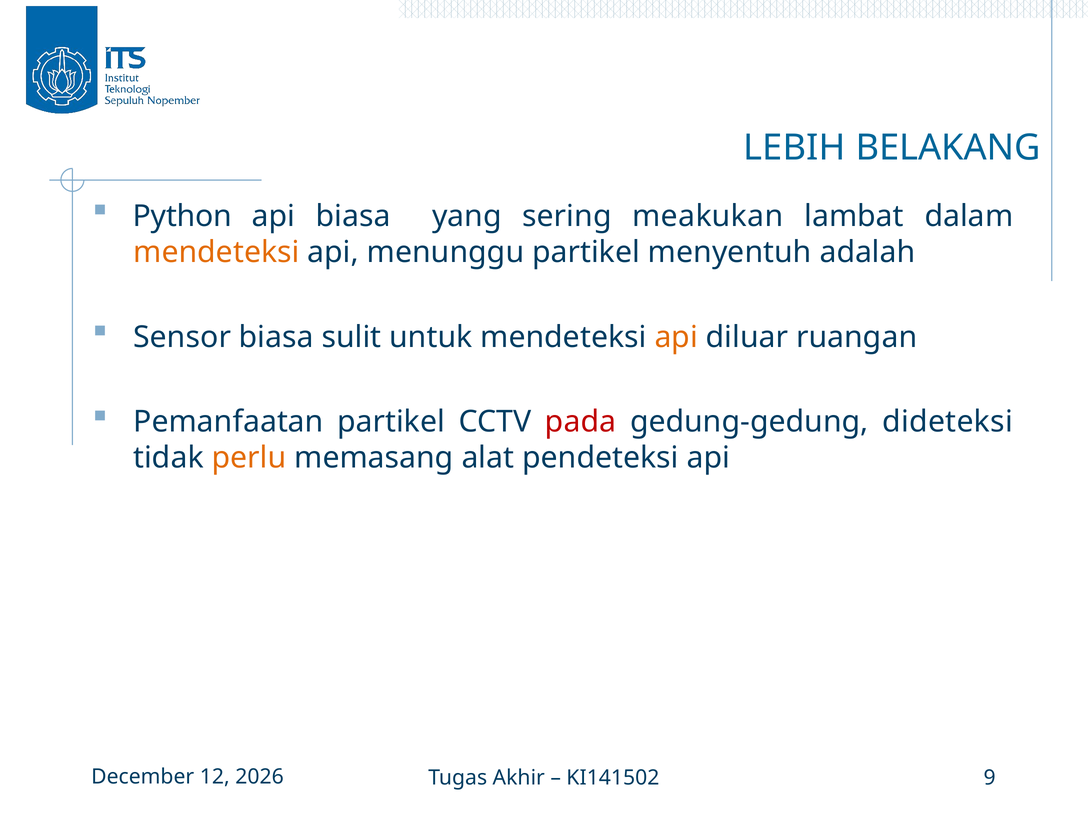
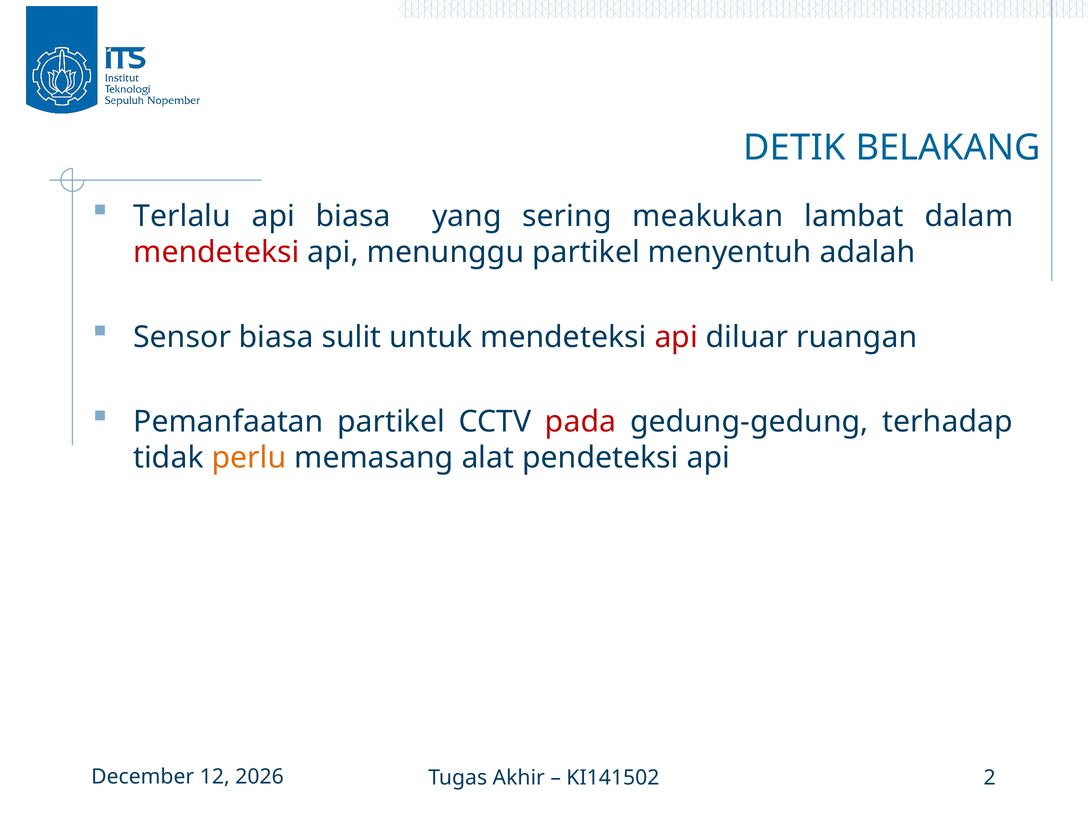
LEBIH: LEBIH -> DETIK
Python: Python -> Terlalu
mendeteksi at (216, 252) colour: orange -> red
api at (676, 337) colour: orange -> red
dideteksi: dideteksi -> terhadap
9: 9 -> 2
